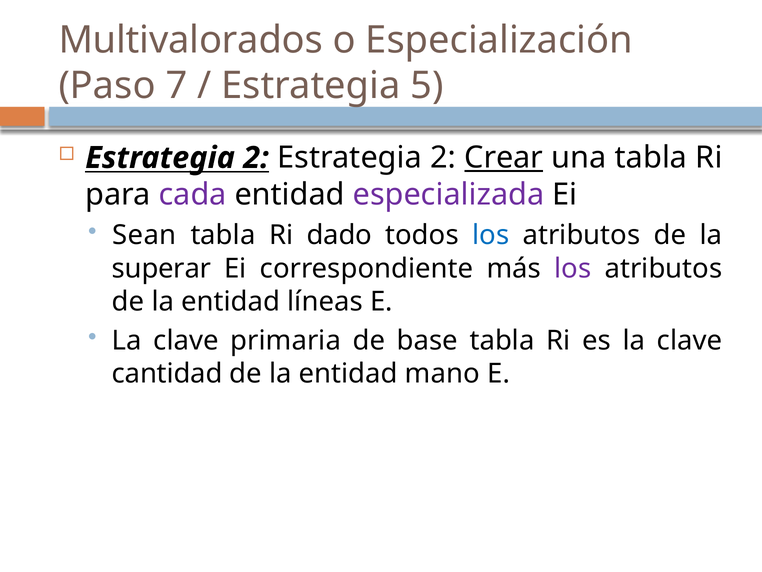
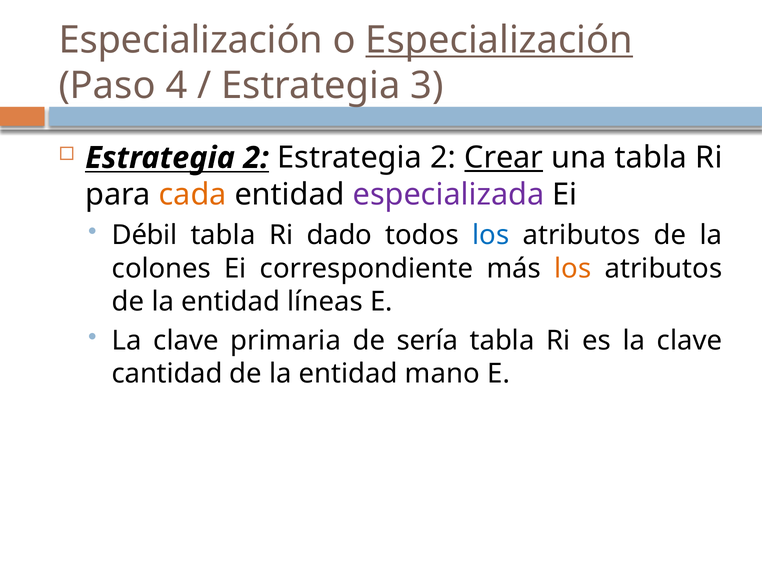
Multivalorados at (191, 40): Multivalorados -> Especialización
Especialización at (499, 40) underline: none -> present
7: 7 -> 4
5: 5 -> 3
cada colour: purple -> orange
Sean: Sean -> Débil
superar: superar -> colones
los at (573, 268) colour: purple -> orange
base: base -> sería
